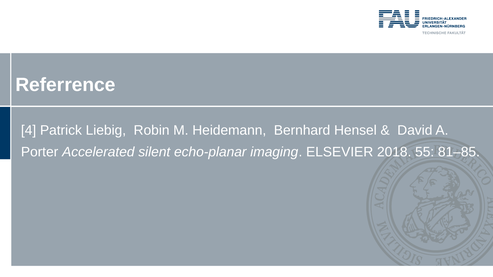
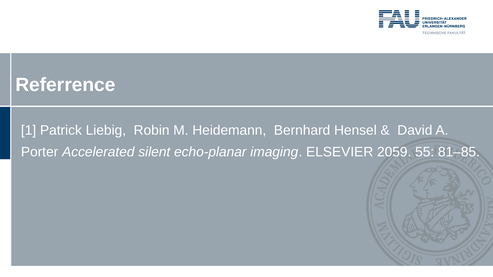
4: 4 -> 1
2018: 2018 -> 2059
